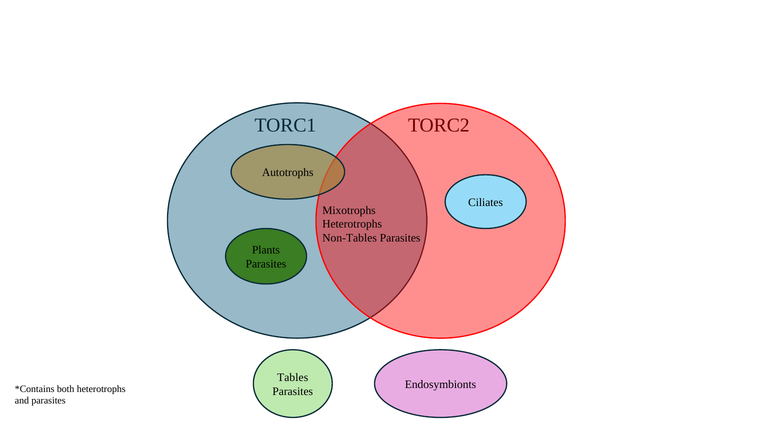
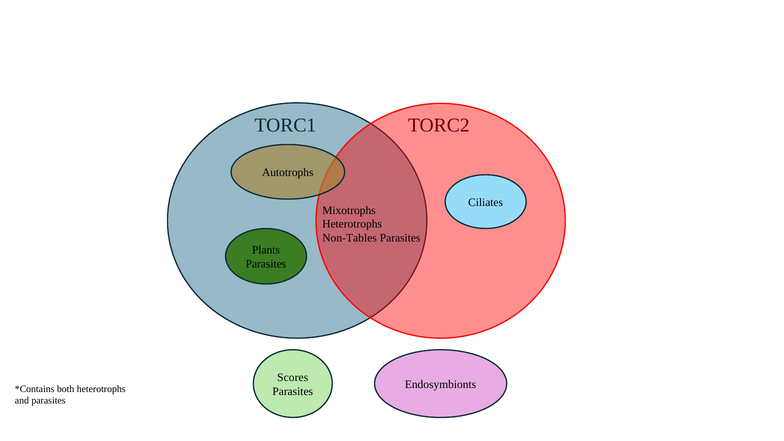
Tables: Tables -> Scores
